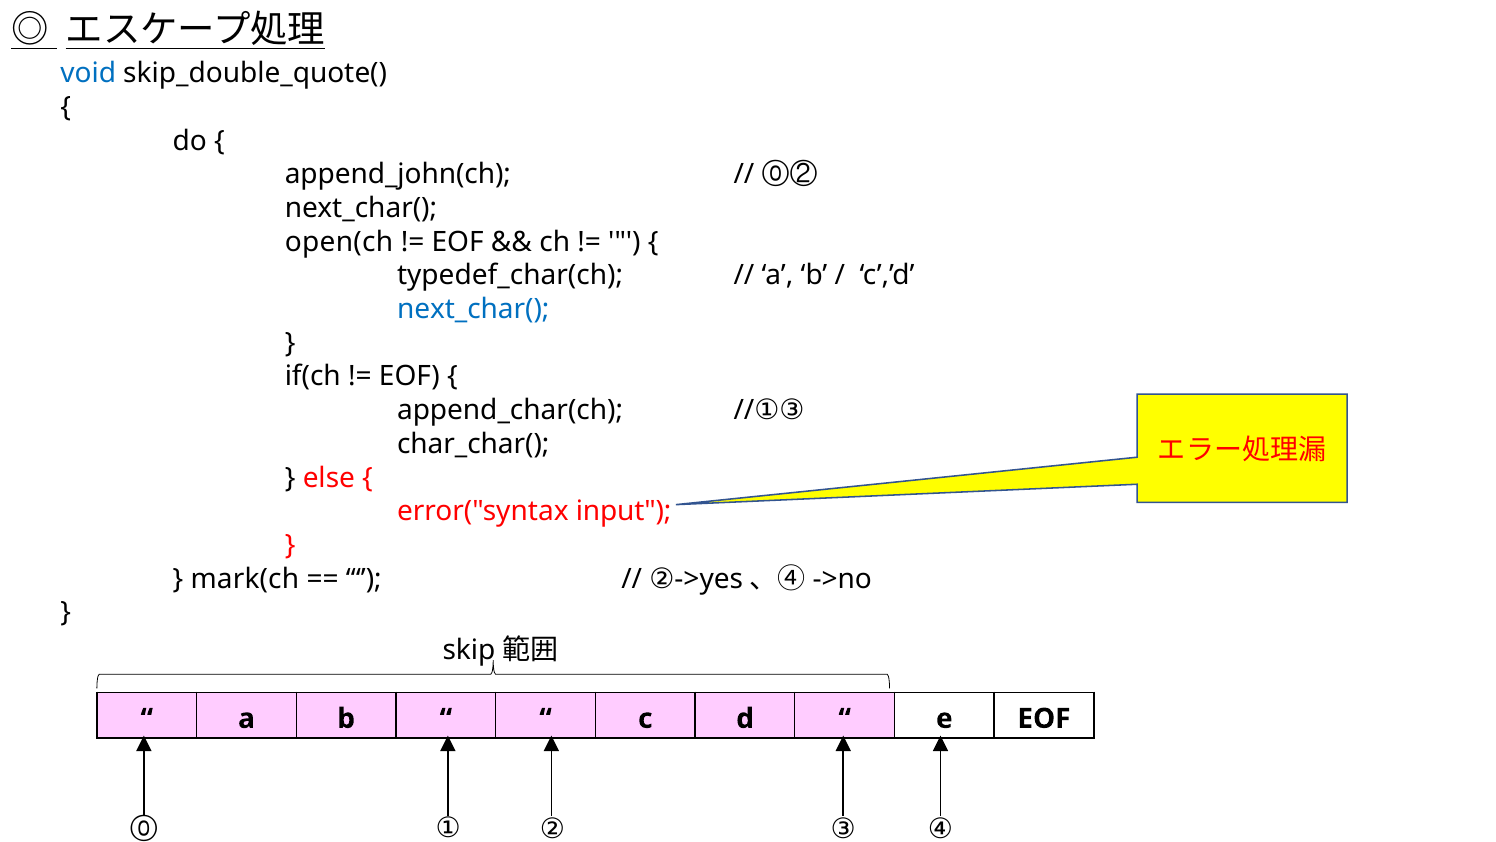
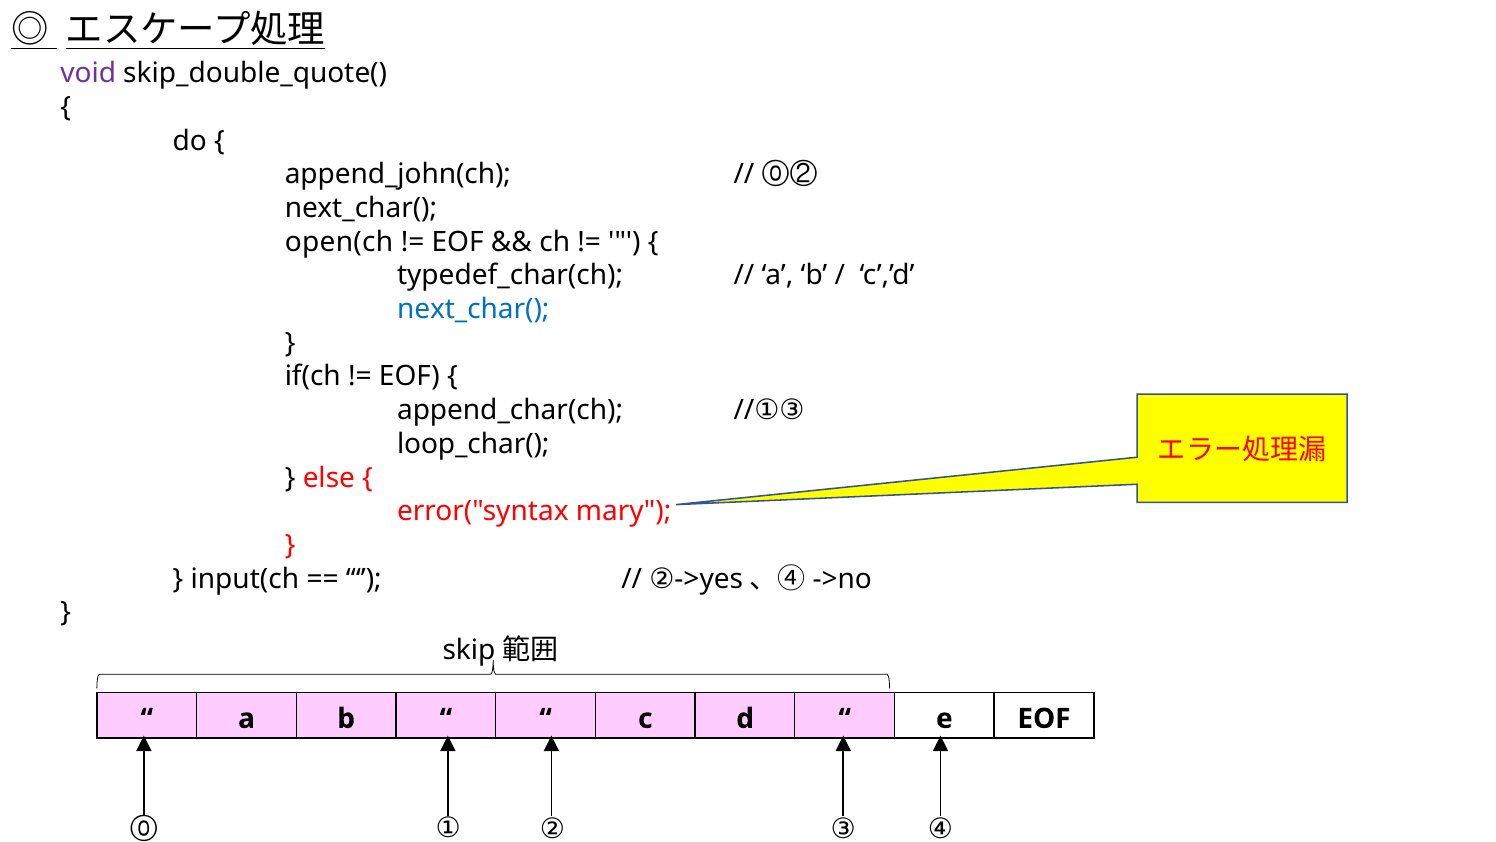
void colour: blue -> purple
char_char(: char_char( -> loop_char(
input: input -> mary
mark(ch: mark(ch -> input(ch
